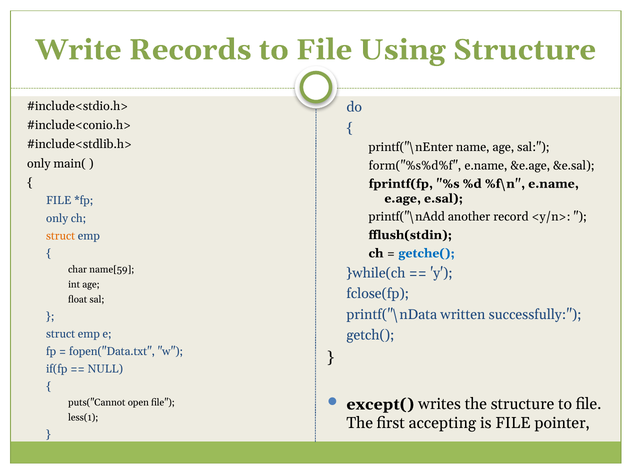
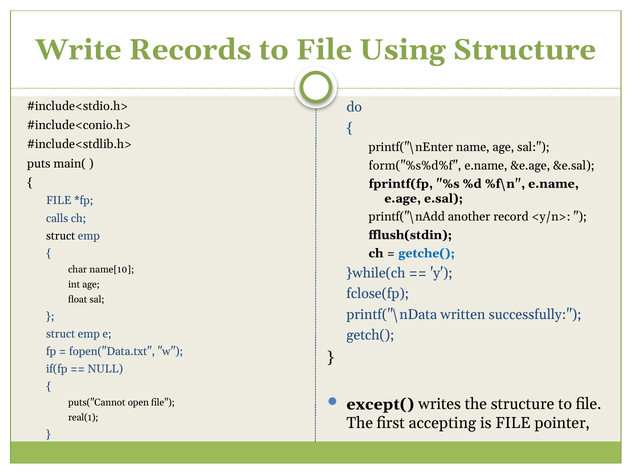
only at (39, 164): only -> puts
only at (57, 218): only -> calls
struct at (61, 236) colour: orange -> black
name[59: name[59 -> name[10
less(1: less(1 -> real(1
